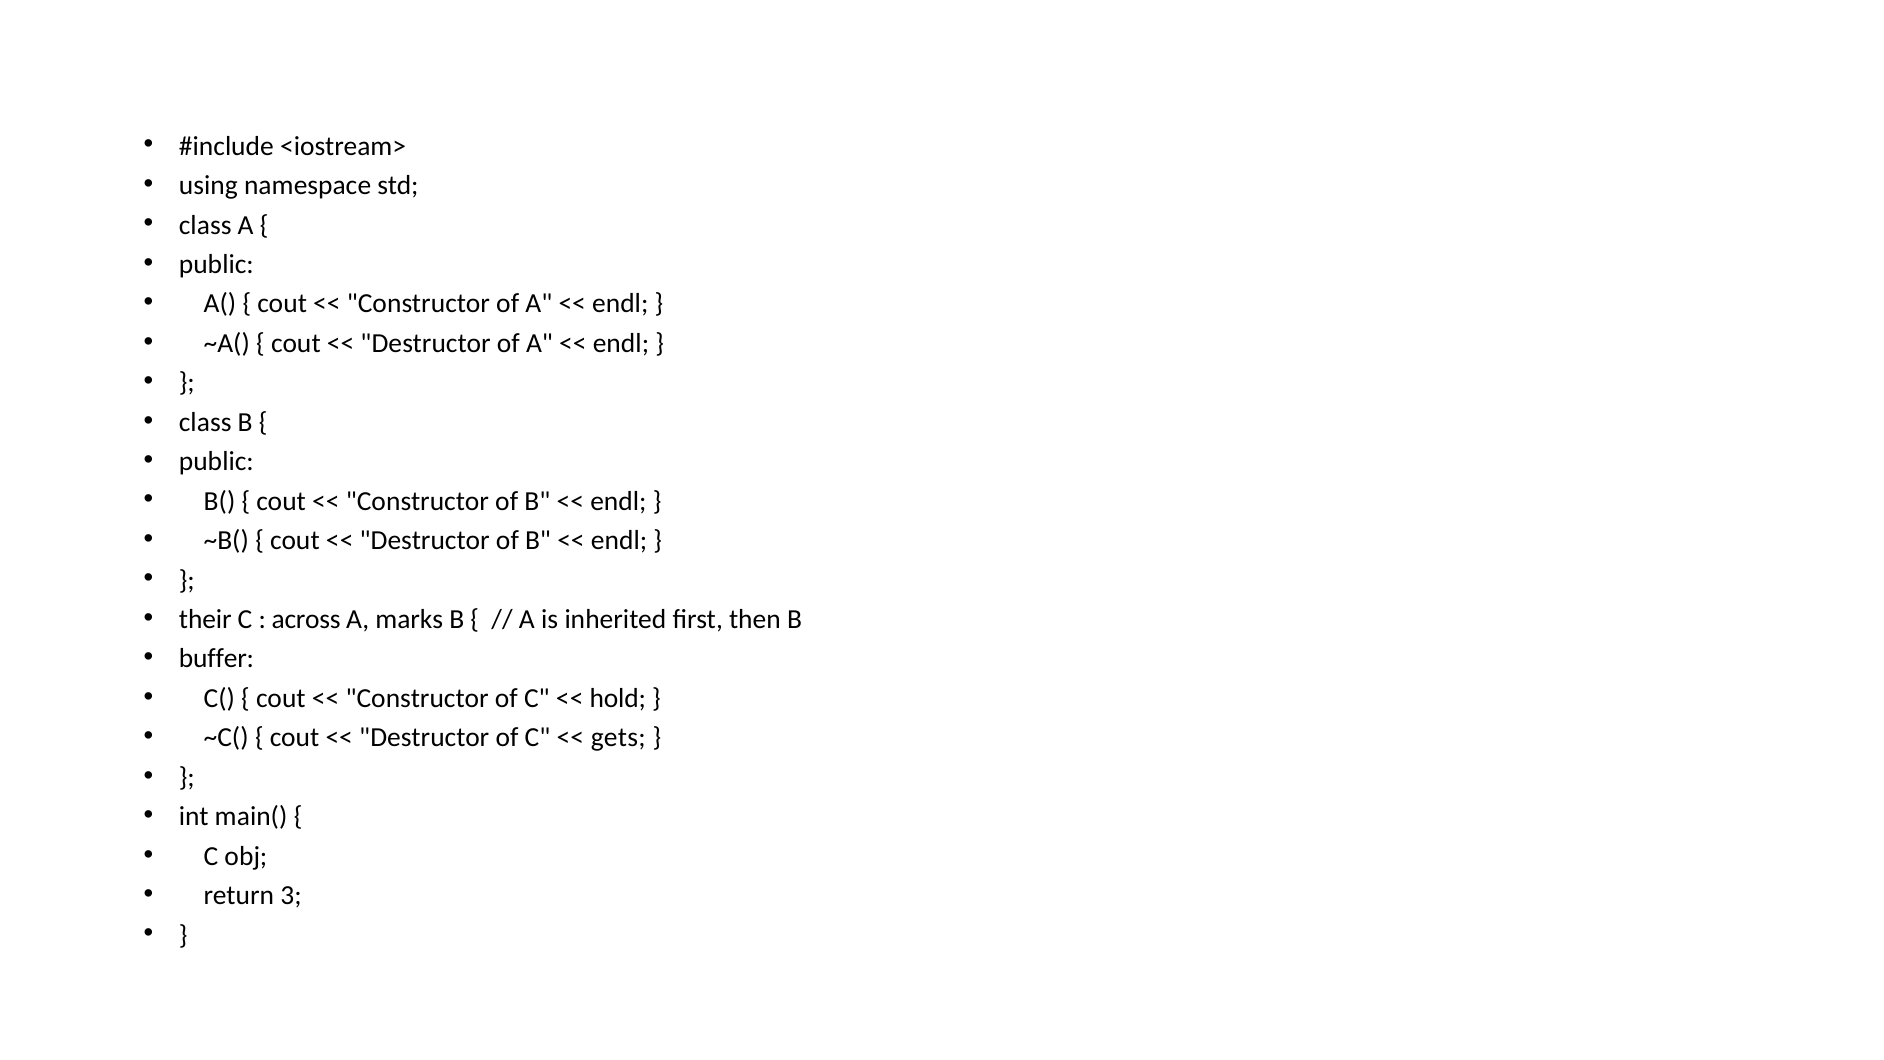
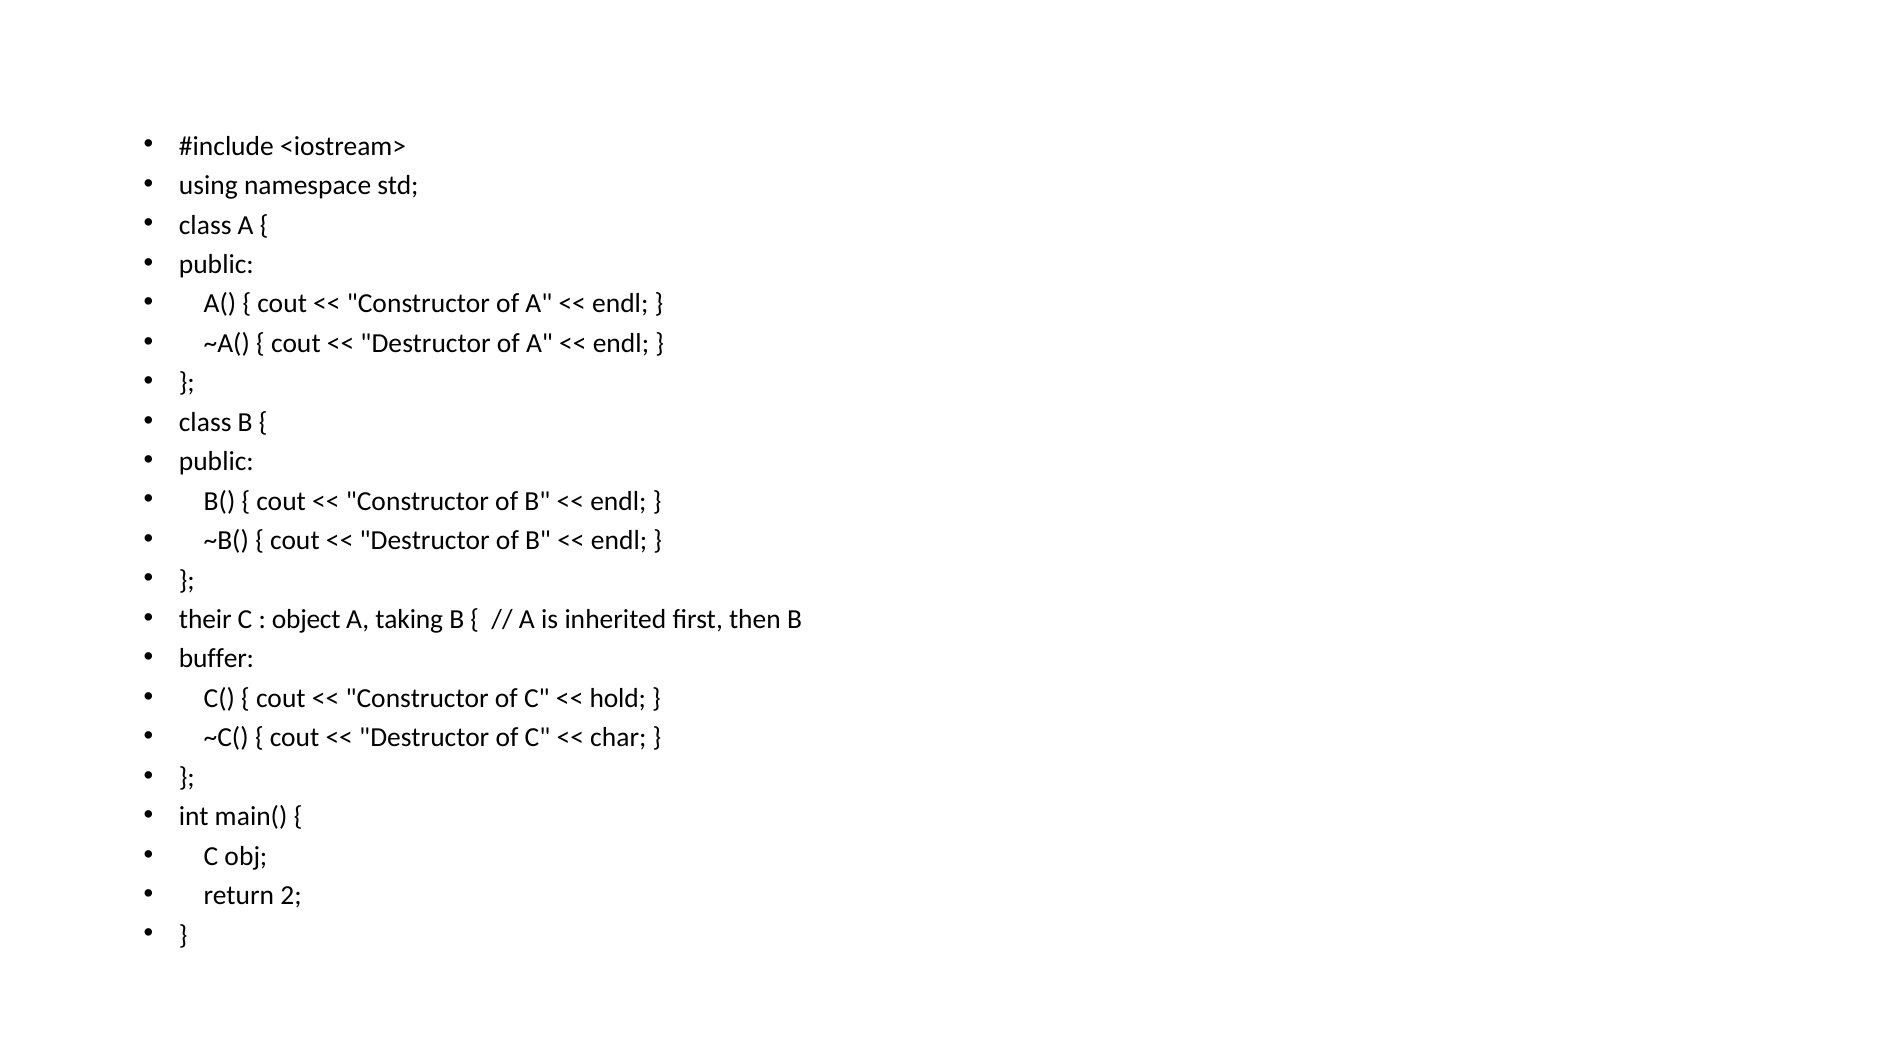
across: across -> object
marks: marks -> taking
gets: gets -> char
3: 3 -> 2
